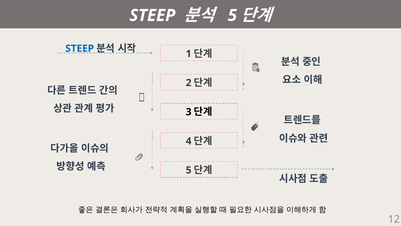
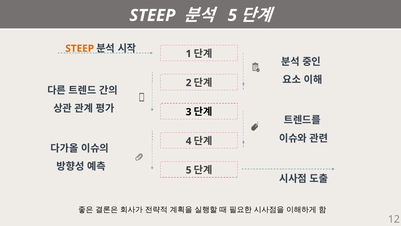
STEEP at (80, 48) colour: blue -> orange
